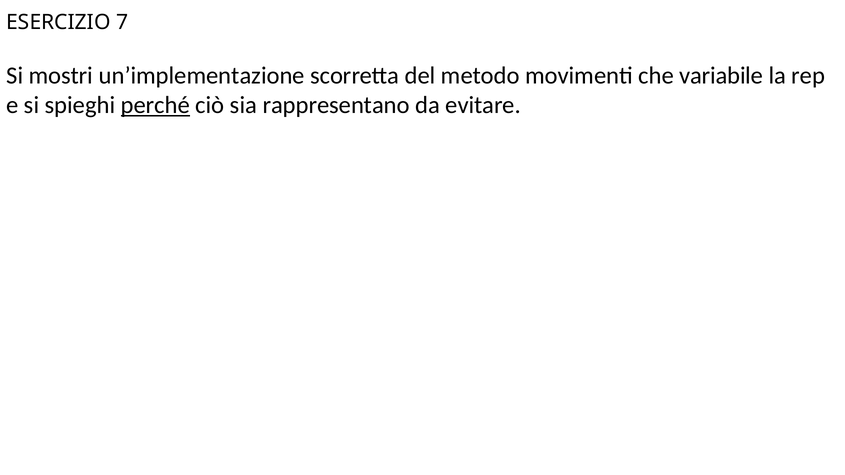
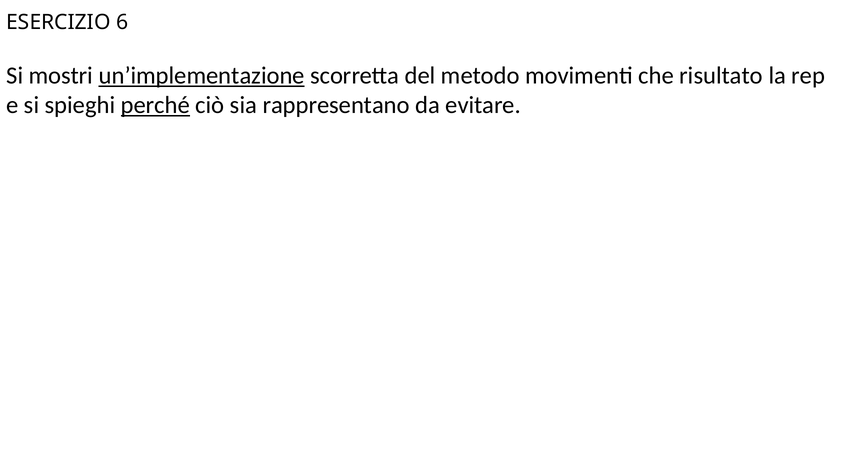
7: 7 -> 6
un’implementazione underline: none -> present
variabile: variabile -> risultato
